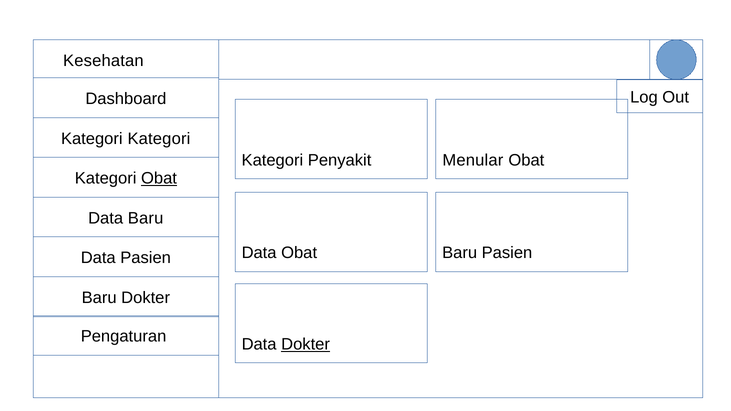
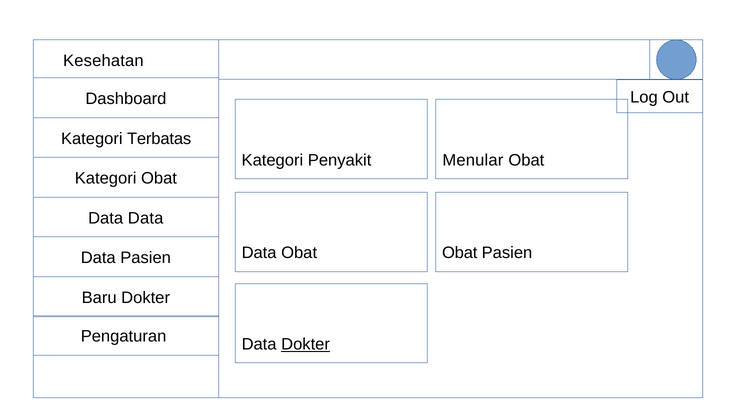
Kategori at (159, 139): Kategori -> Terbatas
Obat at (159, 179) underline: present -> none
Baru at (146, 218): Baru -> Data
Baru at (460, 253): Baru -> Obat
